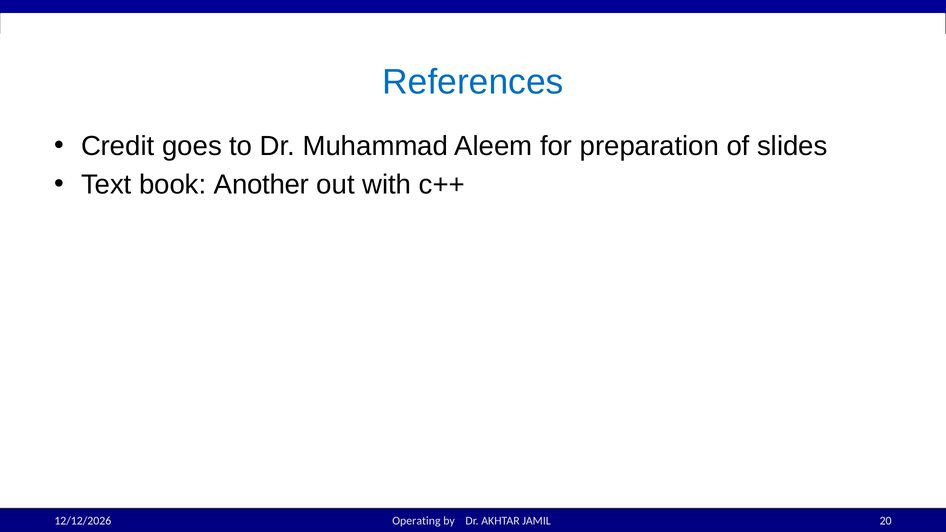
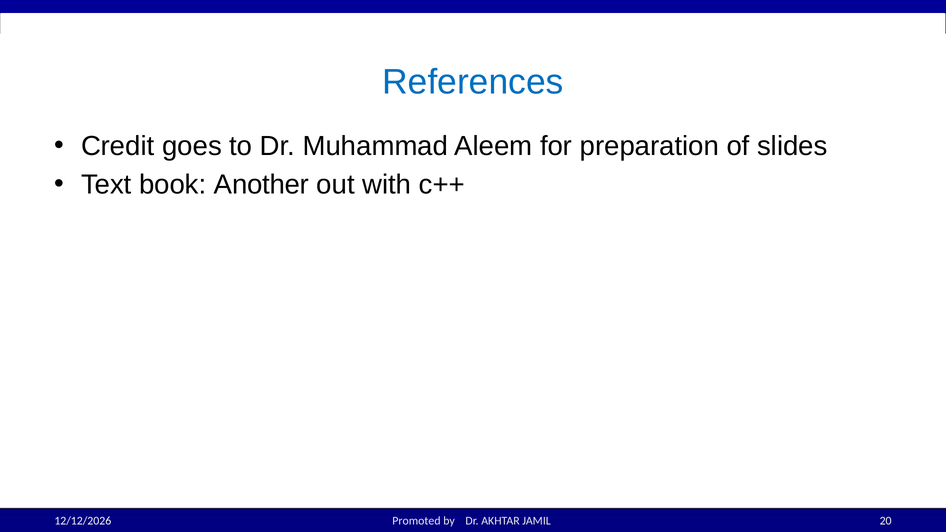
Operating: Operating -> Promoted
